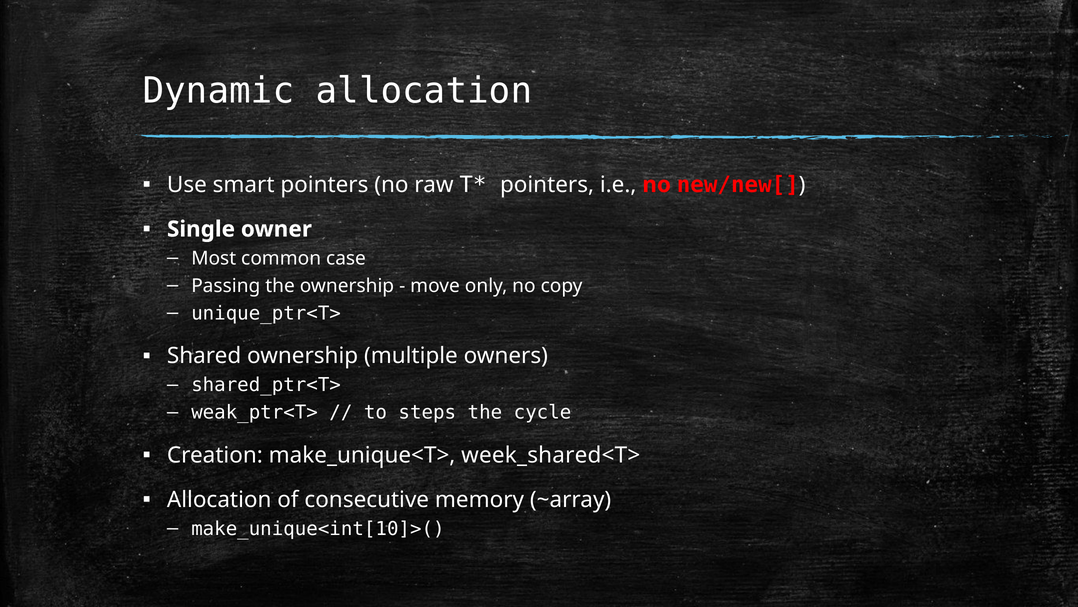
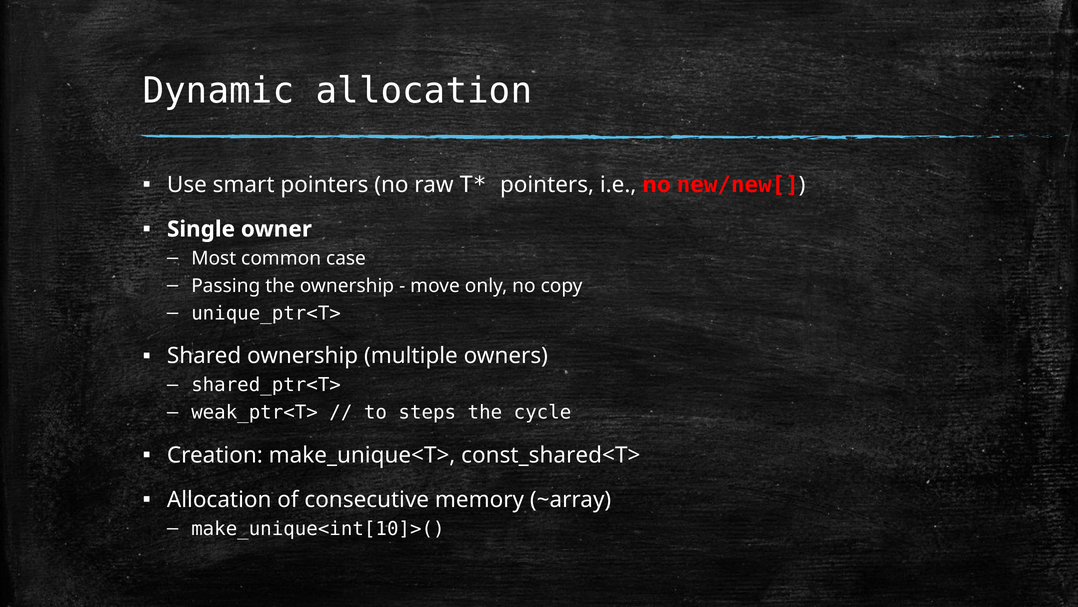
week_shared<T>: week_shared<T> -> const_shared<T>
